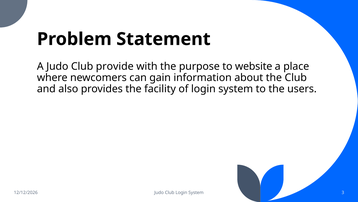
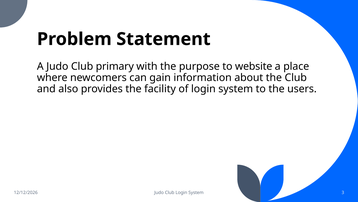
provide: provide -> primary
